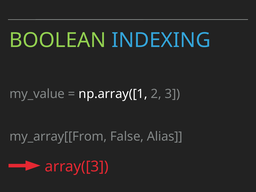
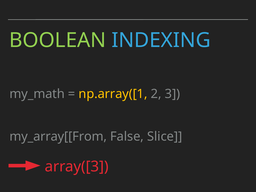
my_value: my_value -> my_math
np.array([1 colour: white -> yellow
Alias: Alias -> Slice
